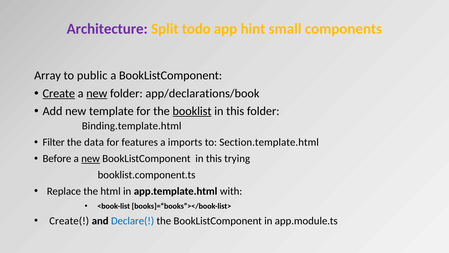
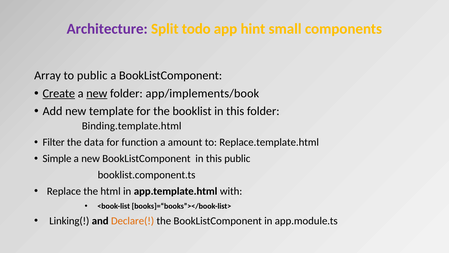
app/declarations/book: app/declarations/book -> app/implements/book
booklist underline: present -> none
features: features -> function
imports: imports -> amount
Section.template.html: Section.template.html -> Replace.template.html
Before: Before -> Simple
new at (91, 158) underline: present -> none
this trying: trying -> public
Create(: Create( -> Linking(
Declare( colour: blue -> orange
